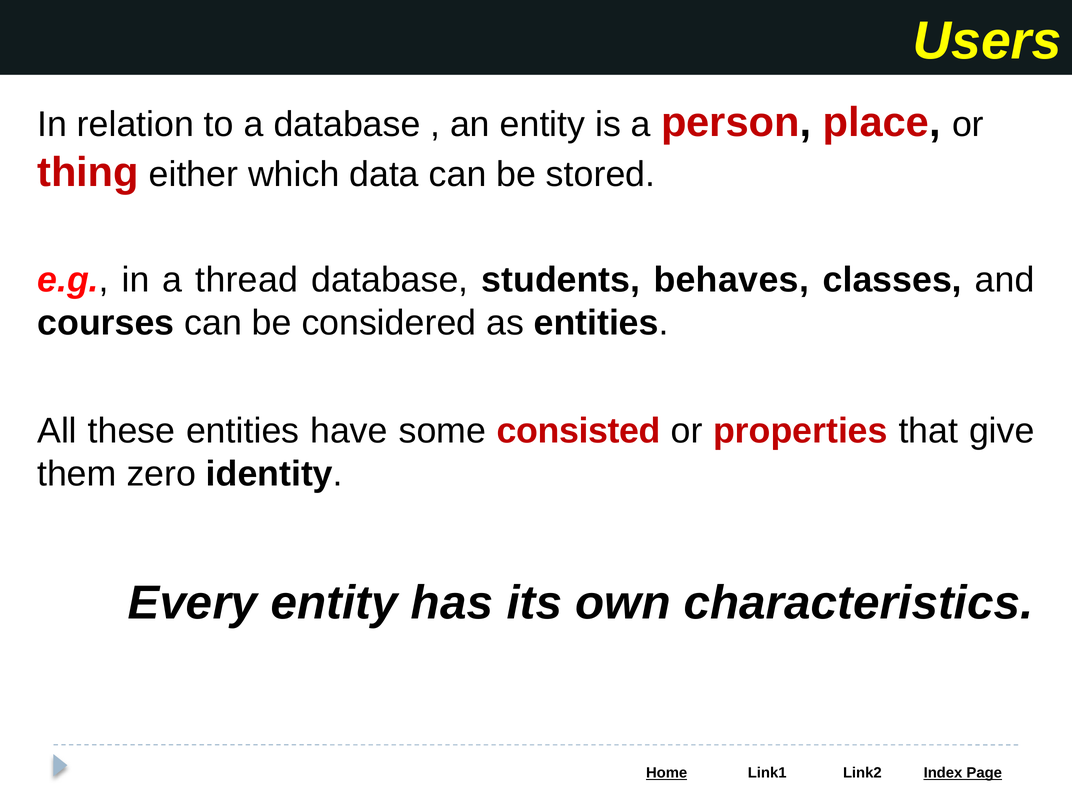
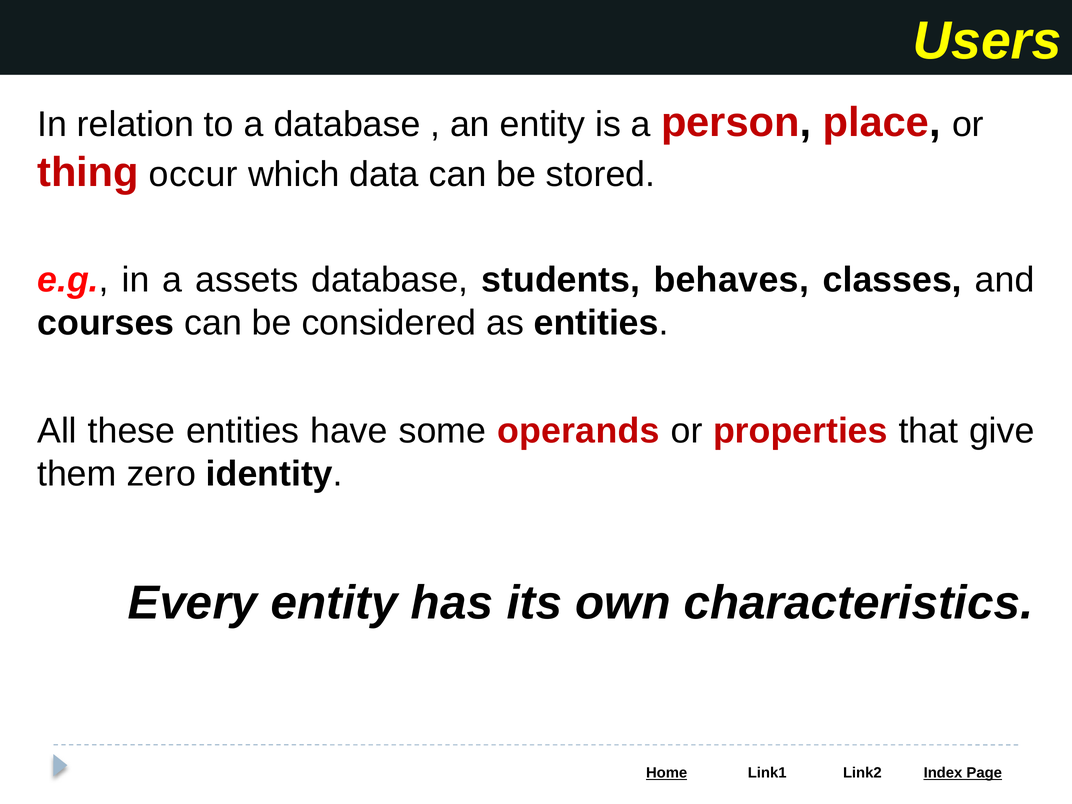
either: either -> occur
thread: thread -> assets
consisted: consisted -> operands
